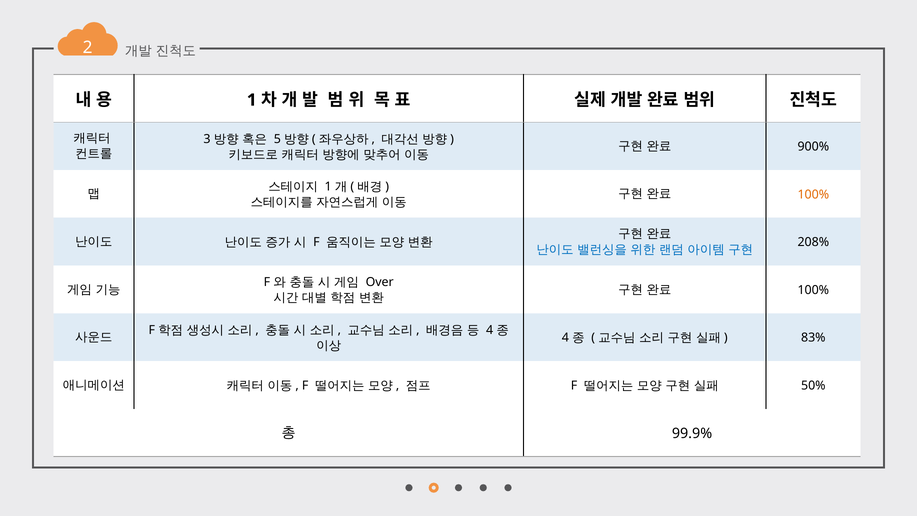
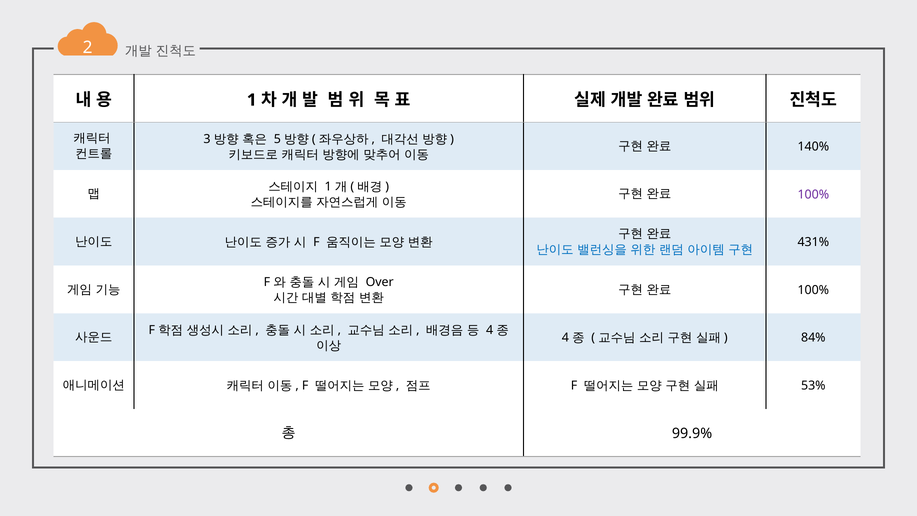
900%: 900% -> 140%
100% at (813, 194) colour: orange -> purple
208%: 208% -> 431%
83%: 83% -> 84%
50%: 50% -> 53%
